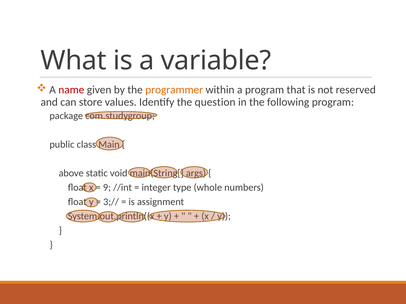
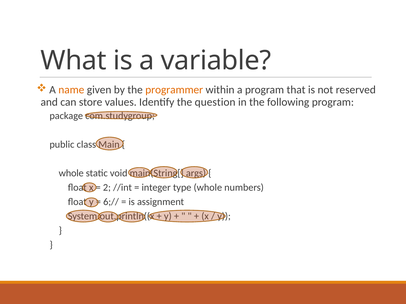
name colour: red -> orange
above at (71, 173): above -> whole
9: 9 -> 2
3;//: 3;// -> 6;//
